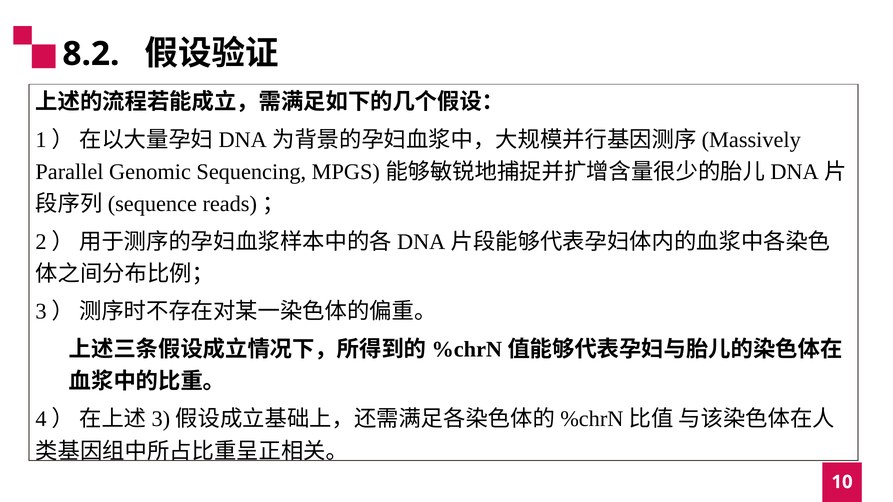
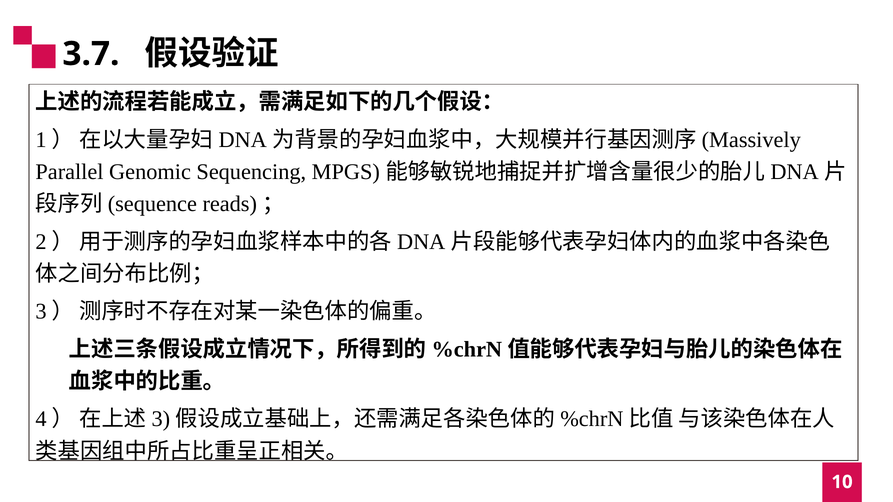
8.2: 8.2 -> 3.7
